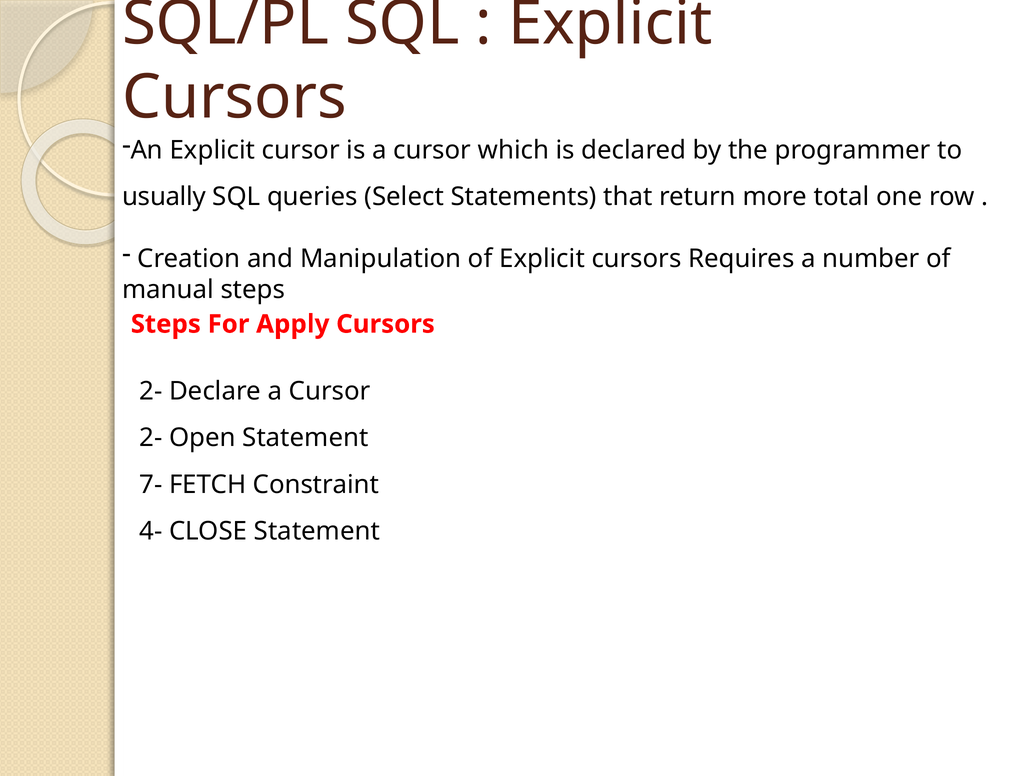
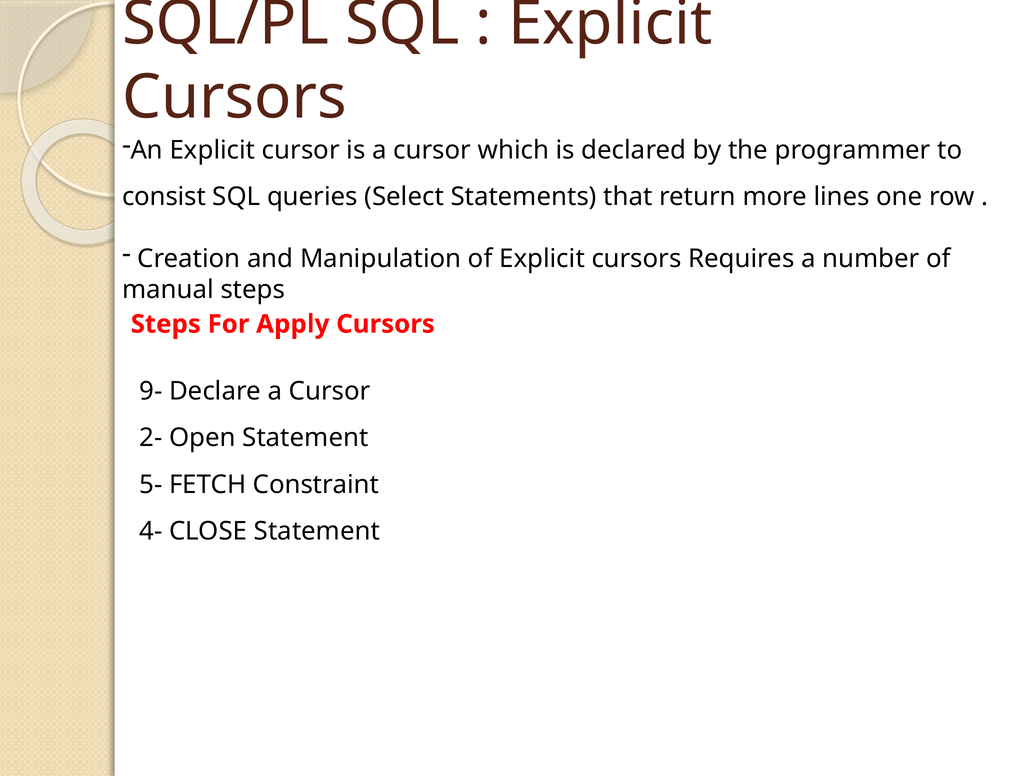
usually: usually -> consist
total: total -> lines
2- at (151, 391): 2- -> 9-
7-: 7- -> 5-
